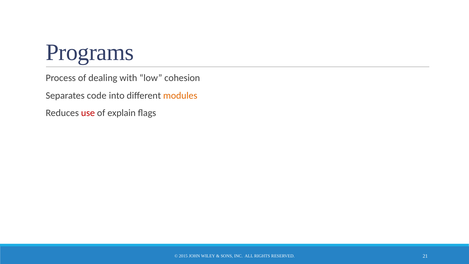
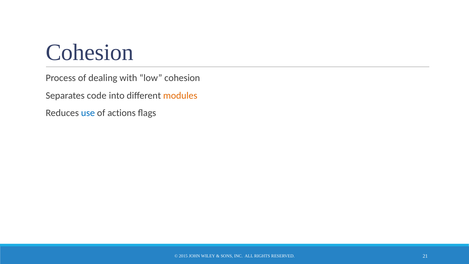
Programs at (90, 53): Programs -> Cohesion
use colour: red -> blue
explain: explain -> actions
